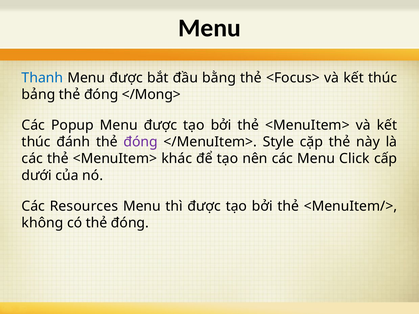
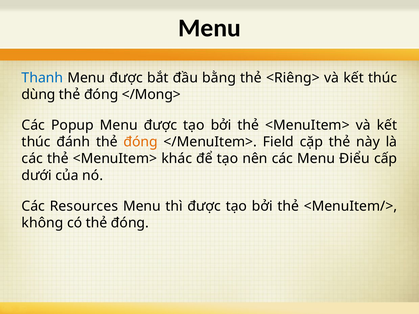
<Focus>: <Focus> -> <Riêng>
bảng: bảng -> dùng
đóng at (141, 142) colour: purple -> orange
Style: Style -> Field
Click: Click -> Điểu
